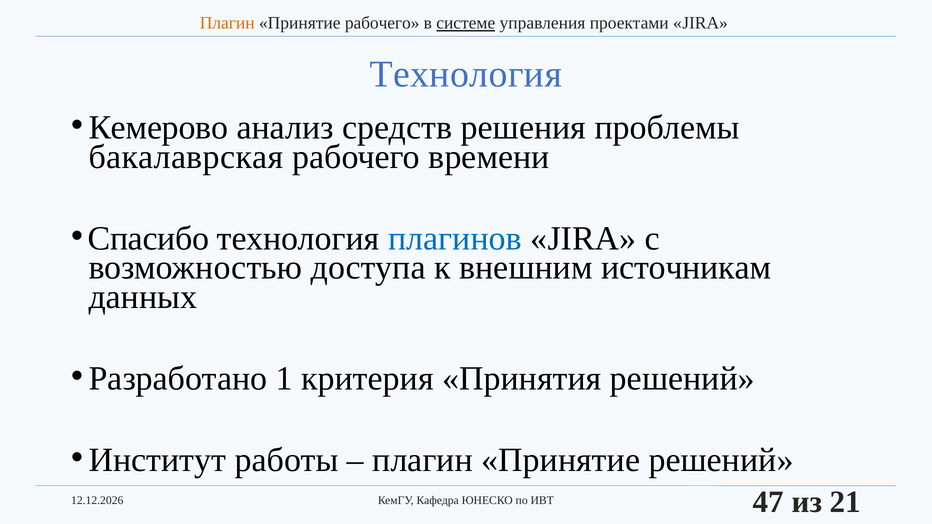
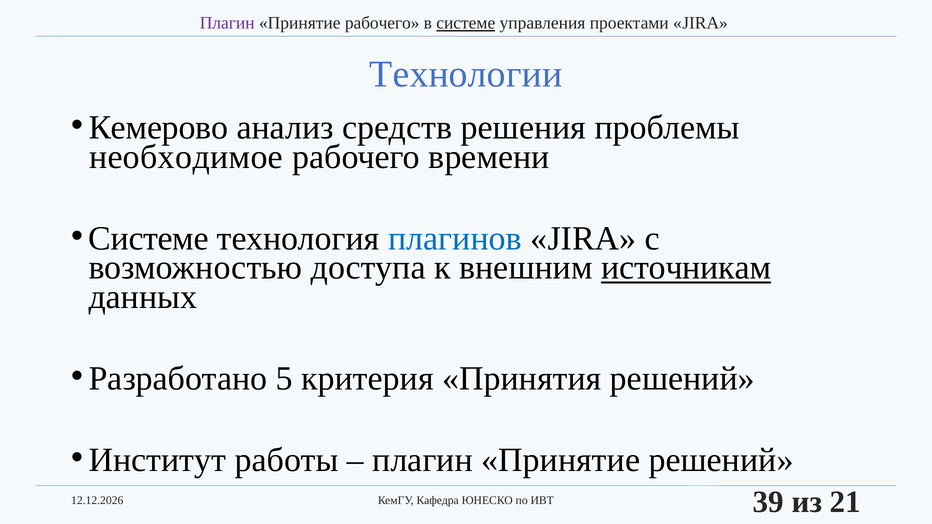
Плагин at (227, 23) colour: orange -> purple
Технология at (466, 74): Технология -> Технологии
бакалаврская: бакалаврская -> необходимое
Спасибо at (149, 238): Спасибо -> Системе
источникам underline: none -> present
1: 1 -> 5
47: 47 -> 39
